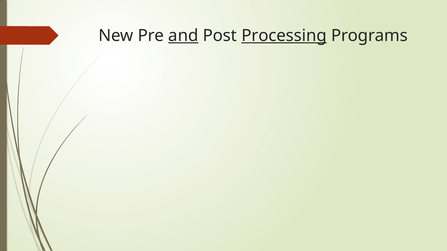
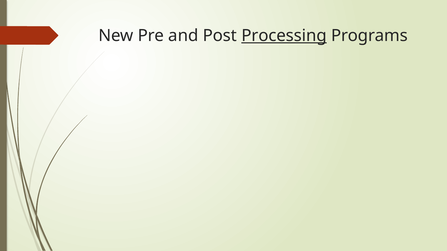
and underline: present -> none
